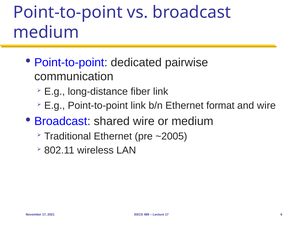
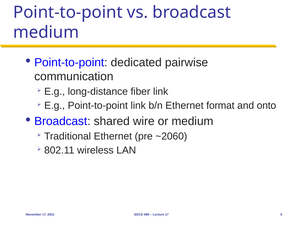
and wire: wire -> onto
~2005: ~2005 -> ~2060
